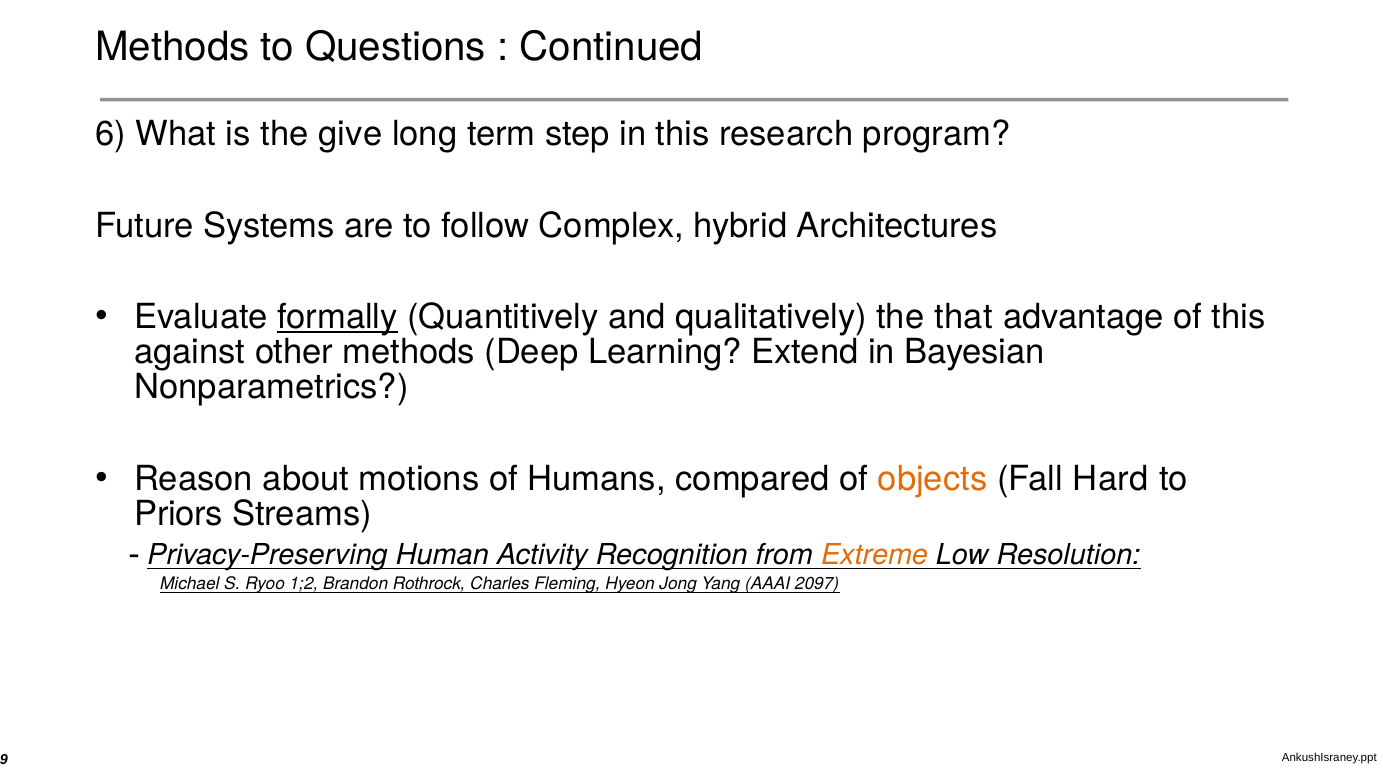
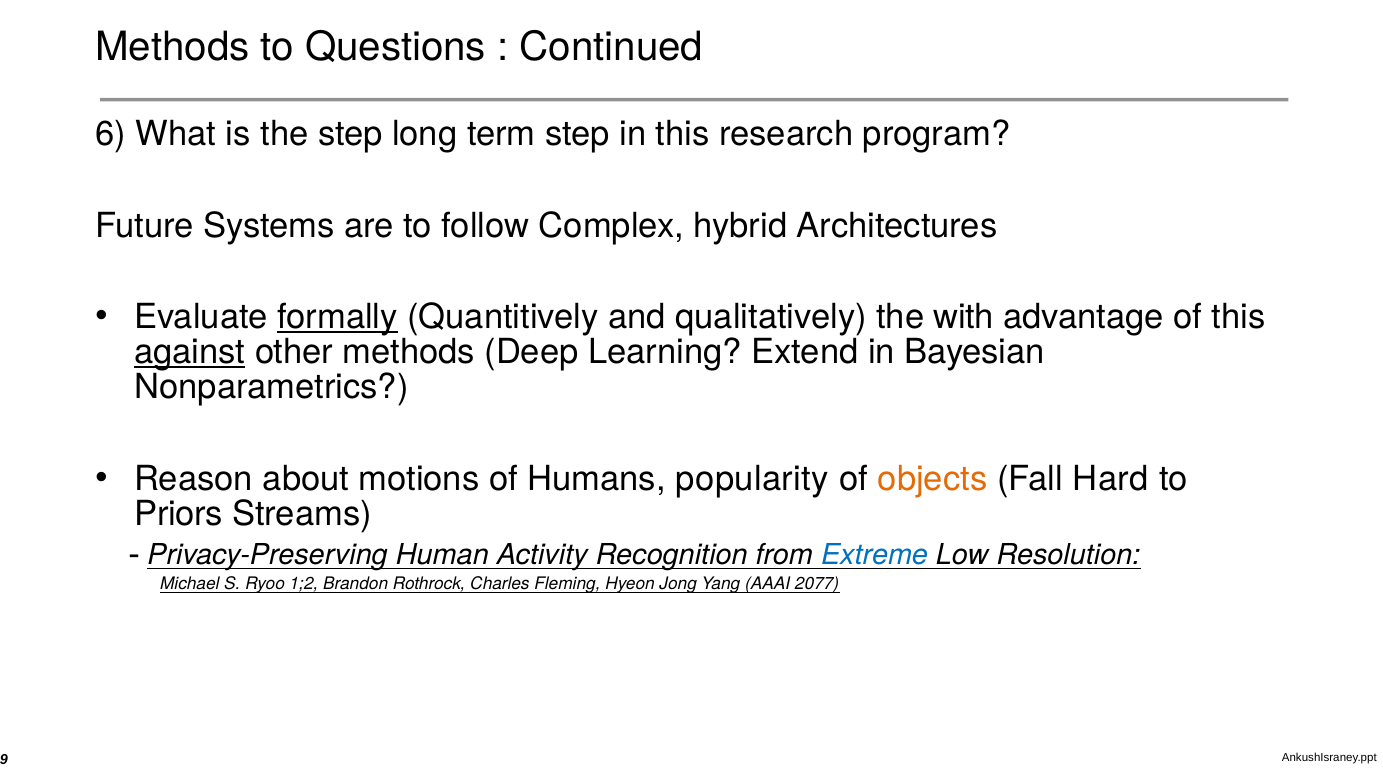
the give: give -> step
that: that -> with
against underline: none -> present
compared: compared -> popularity
Extreme colour: orange -> blue
2097: 2097 -> 2077
